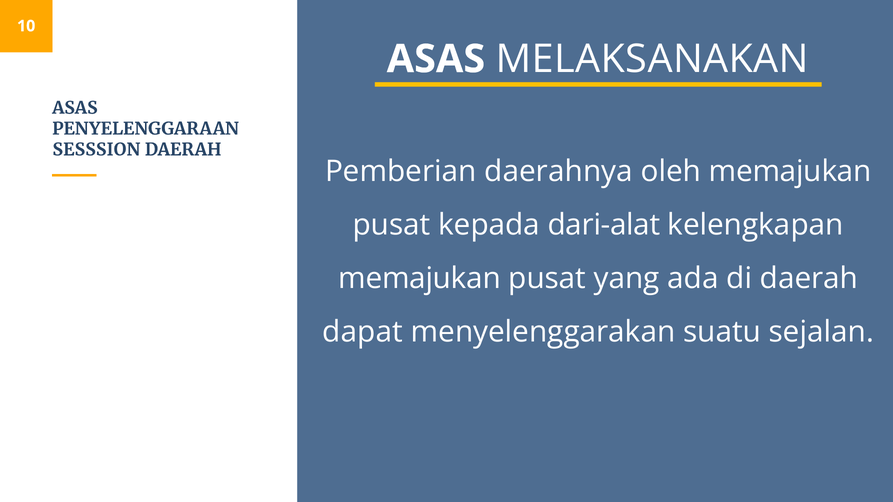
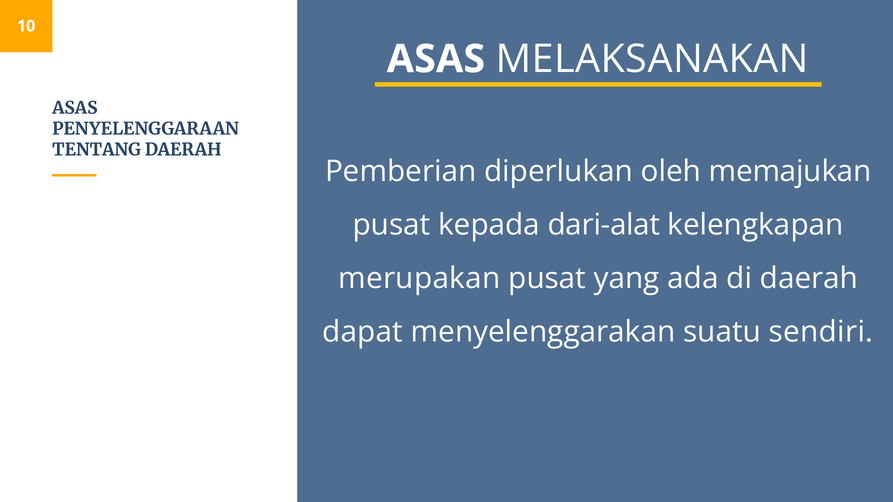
SESSSION: SESSSION -> TENTANG
daerahnya: daerahnya -> diperlukan
memajukan at (420, 279): memajukan -> merupakan
sejalan: sejalan -> sendiri
